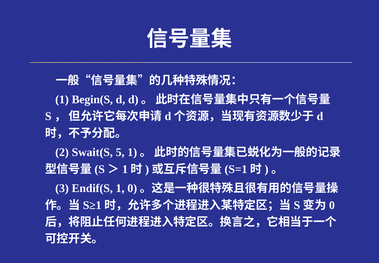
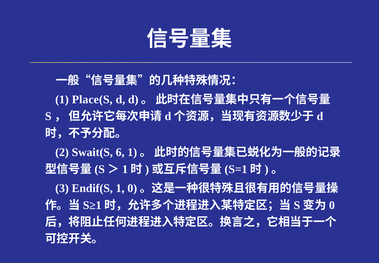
Begin(S: Begin(S -> Place(S
5: 5 -> 6
